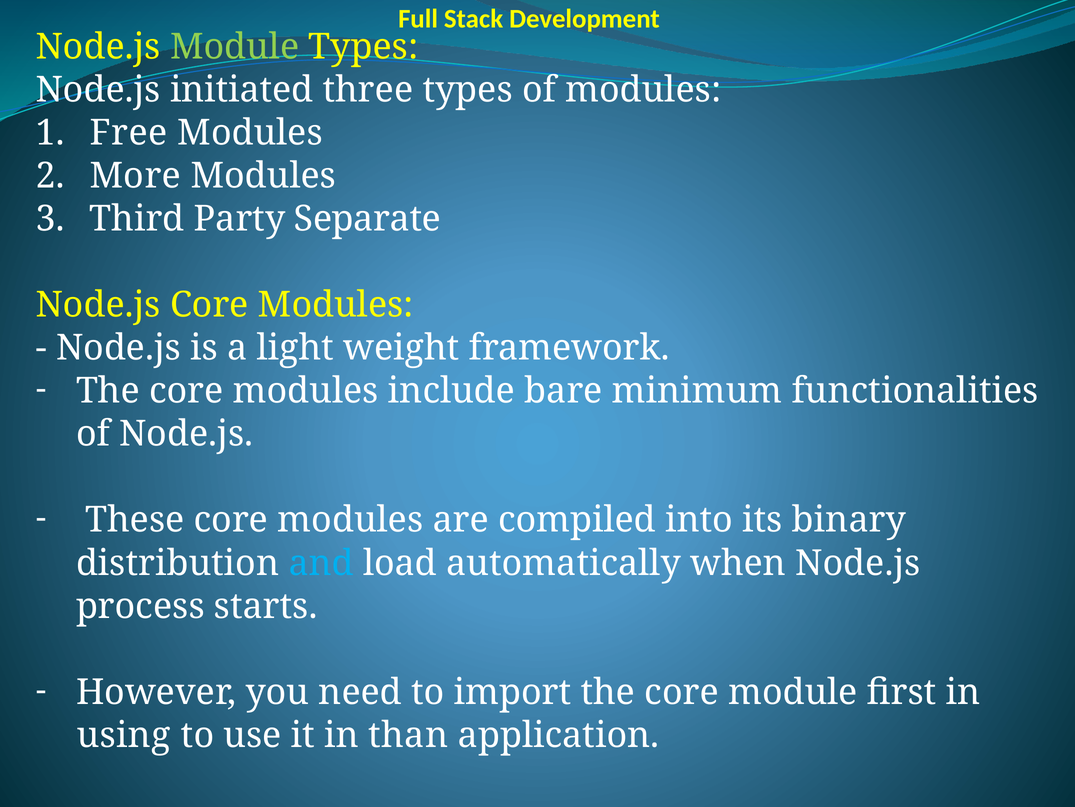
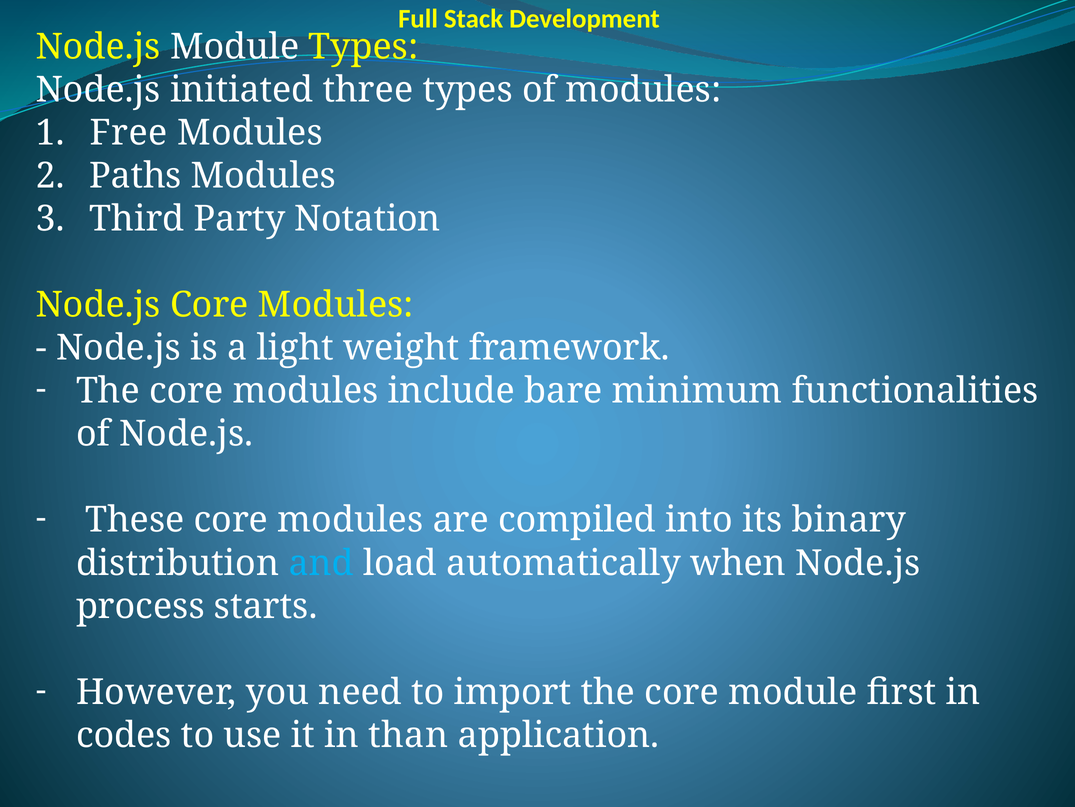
Module at (235, 47) colour: light green -> white
More: More -> Paths
Separate: Separate -> Notation
using: using -> codes
